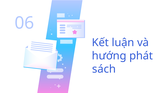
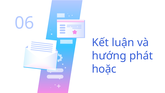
sách: sách -> hoặc
